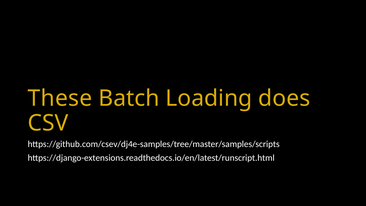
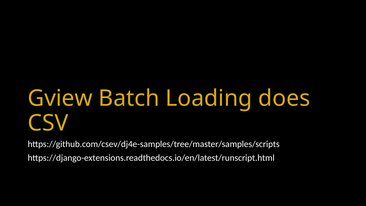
These: These -> Gview
